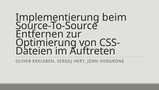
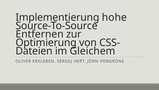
beim: beim -> hohe
Auftreten: Auftreten -> Gleichem
